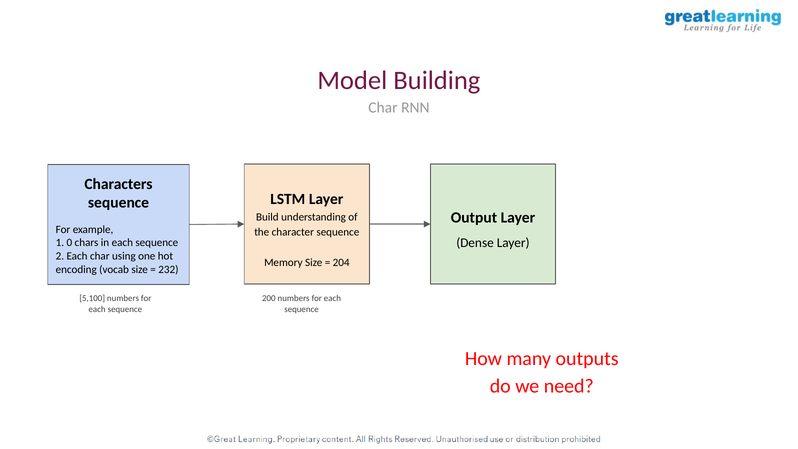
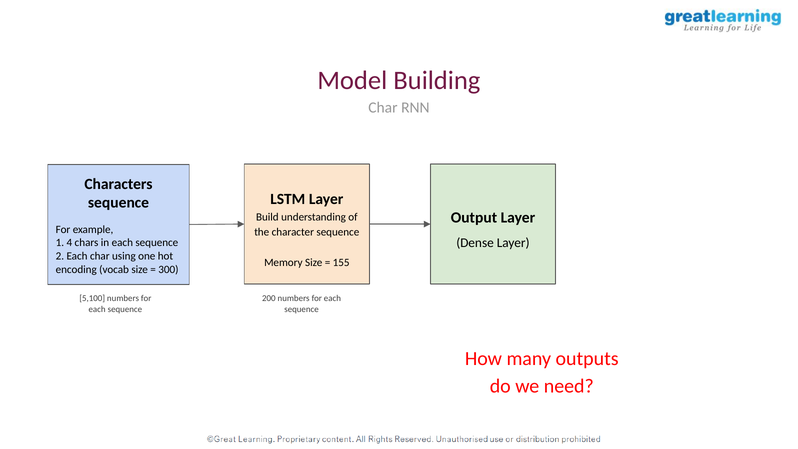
0: 0 -> 4
204: 204 -> 155
232: 232 -> 300
